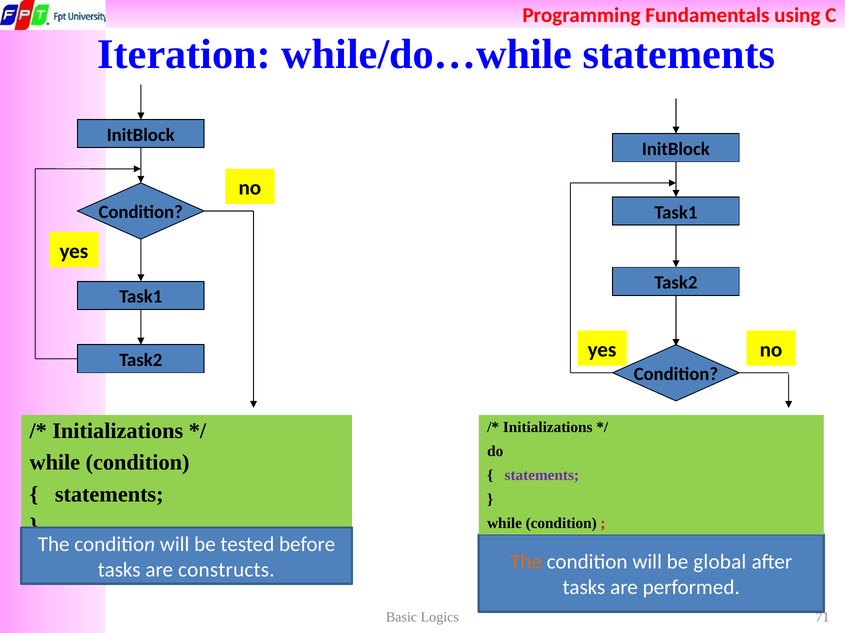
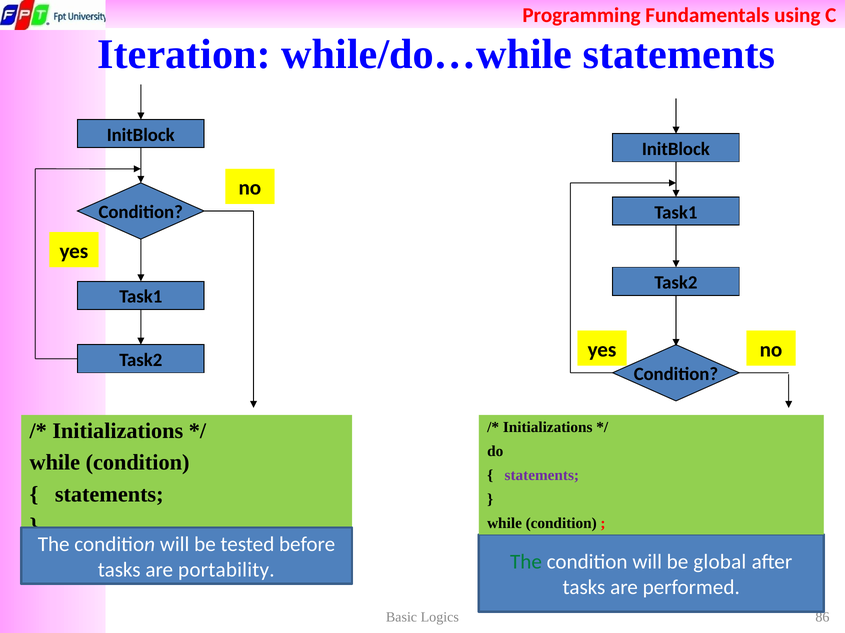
The at (526, 563) colour: orange -> green
constructs: constructs -> portability
71: 71 -> 86
